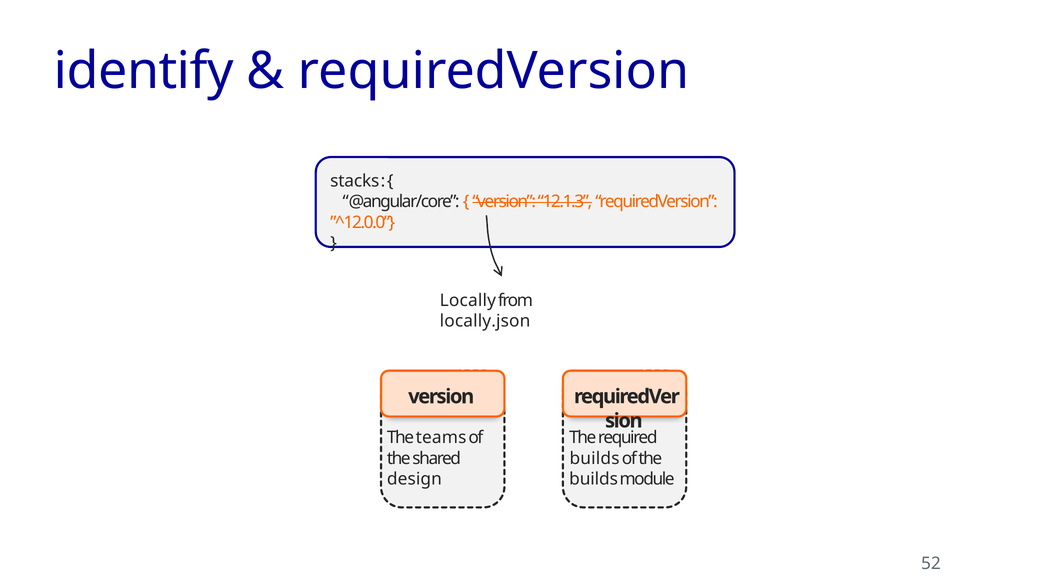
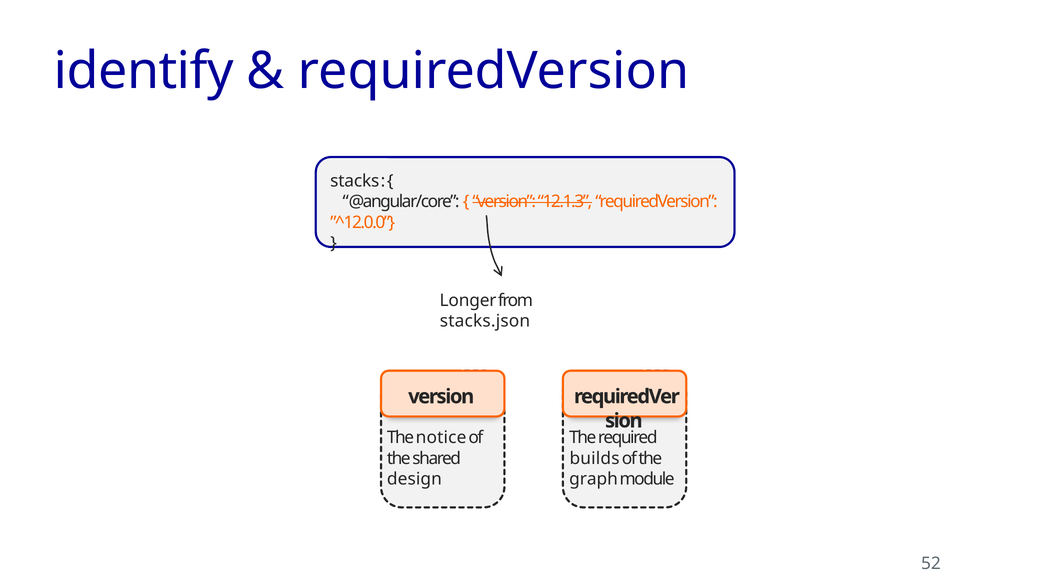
Locally: Locally -> Longer
locally.json: locally.json -> stacks.json
teams: teams -> notice
builds at (594, 480): builds -> graph
